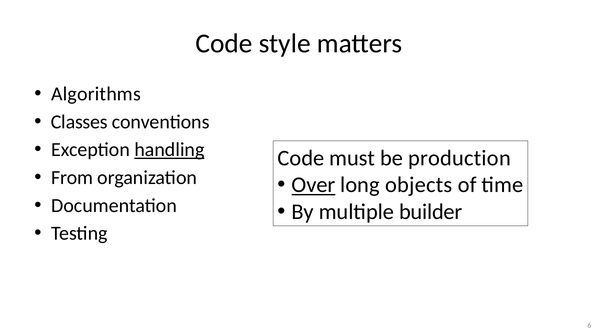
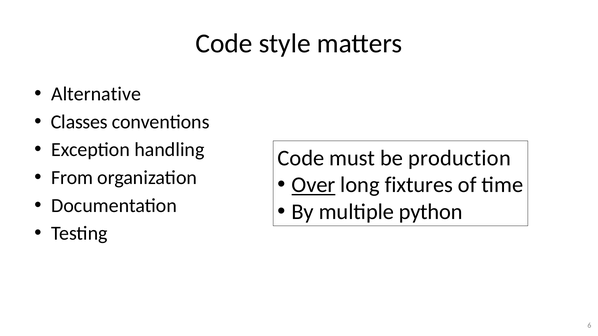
Algorithms: Algorithms -> Alternative
handling underline: present -> none
objects: objects -> fixtures
builder: builder -> python
